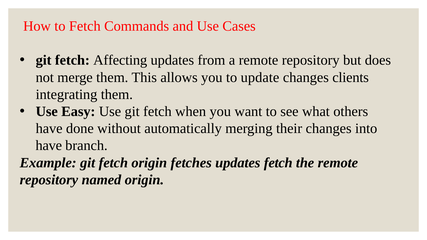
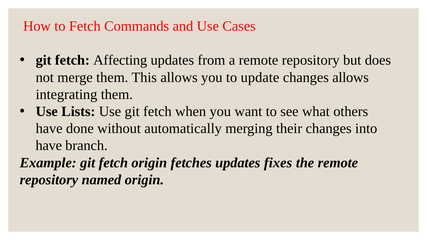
changes clients: clients -> allows
Easy: Easy -> Lists
updates fetch: fetch -> fixes
